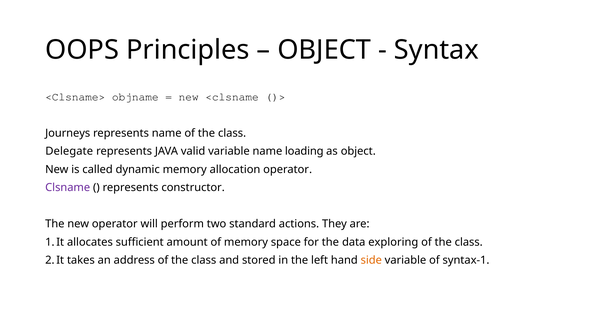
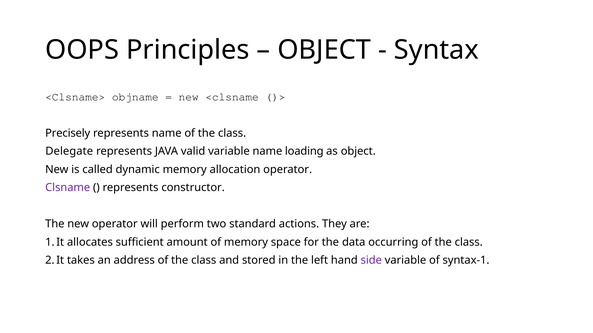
Journeys: Journeys -> Precisely
exploring: exploring -> occurring
side colour: orange -> purple
